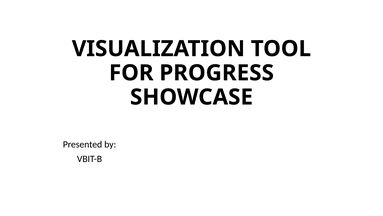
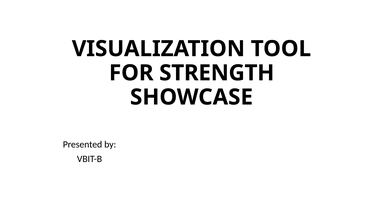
PROGRESS: PROGRESS -> STRENGTH
